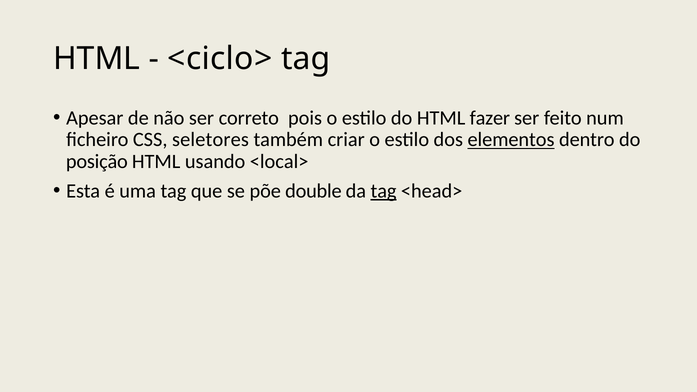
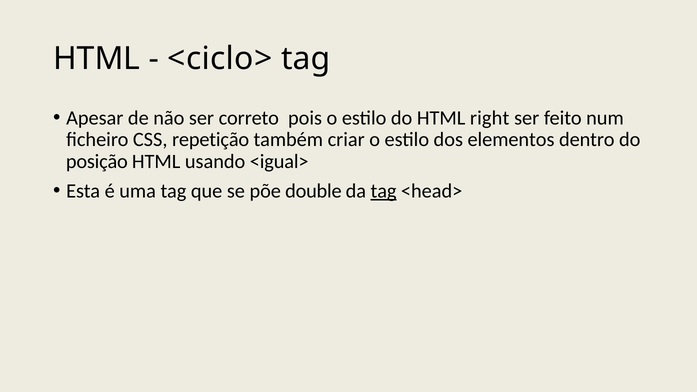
fazer: fazer -> right
seletores: seletores -> repetição
elementos underline: present -> none
<local>: <local> -> <igual>
